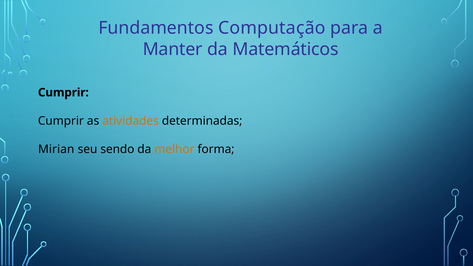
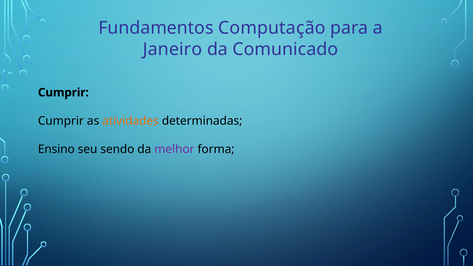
Manter: Manter -> Janeiro
Matemáticos: Matemáticos -> Comunicado
Mirian: Mirian -> Ensino
melhor colour: orange -> purple
